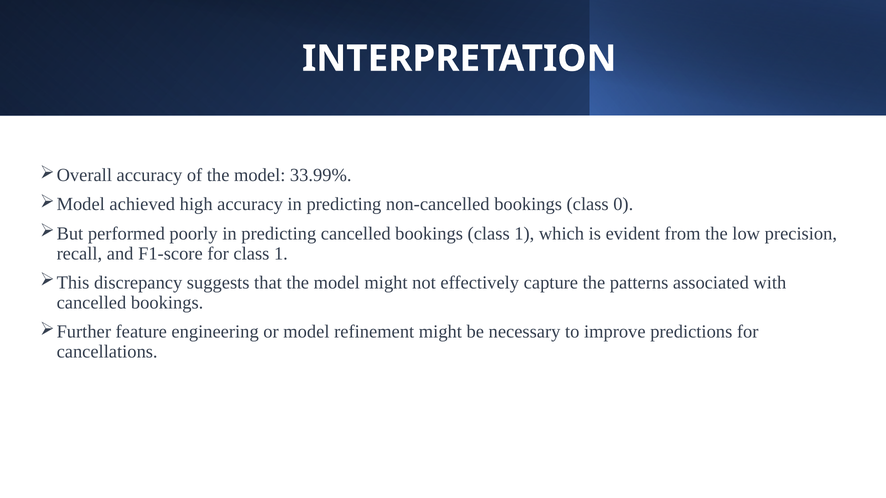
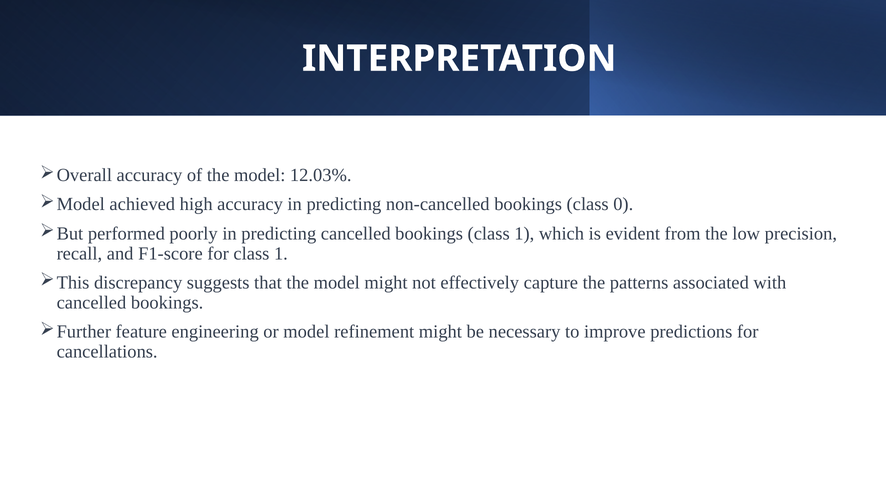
33.99%: 33.99% -> 12.03%
